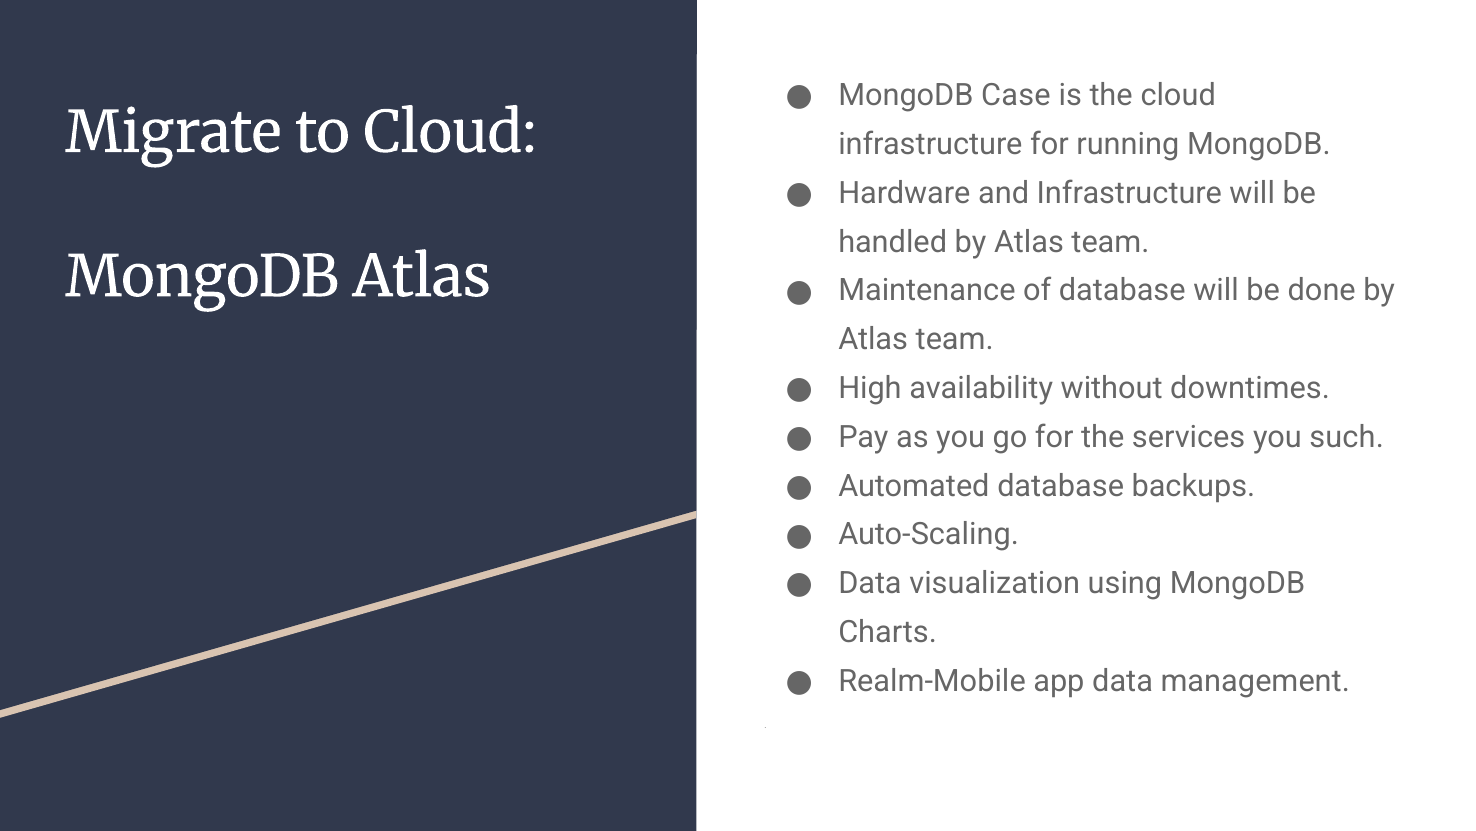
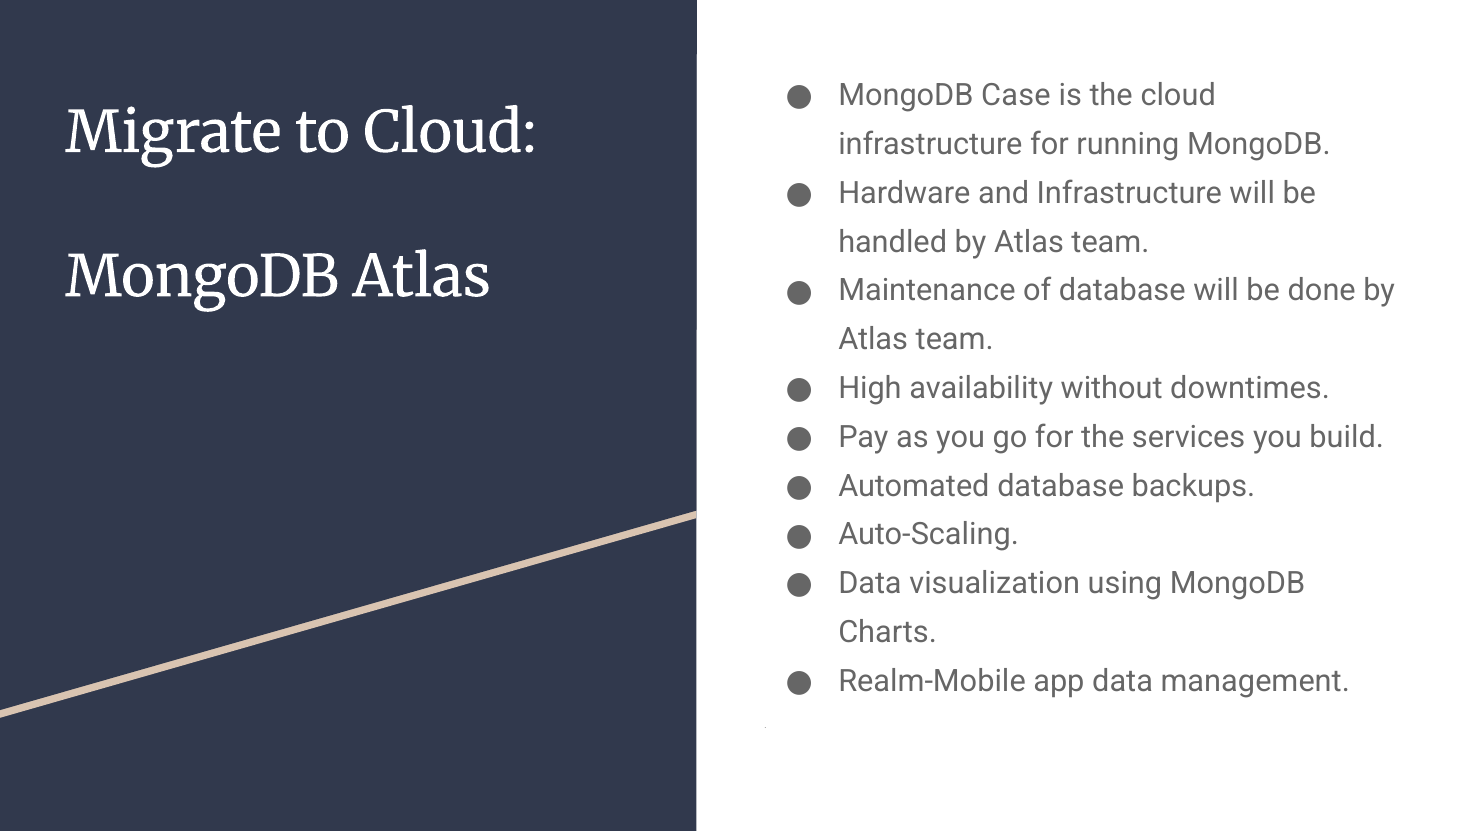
such: such -> build
